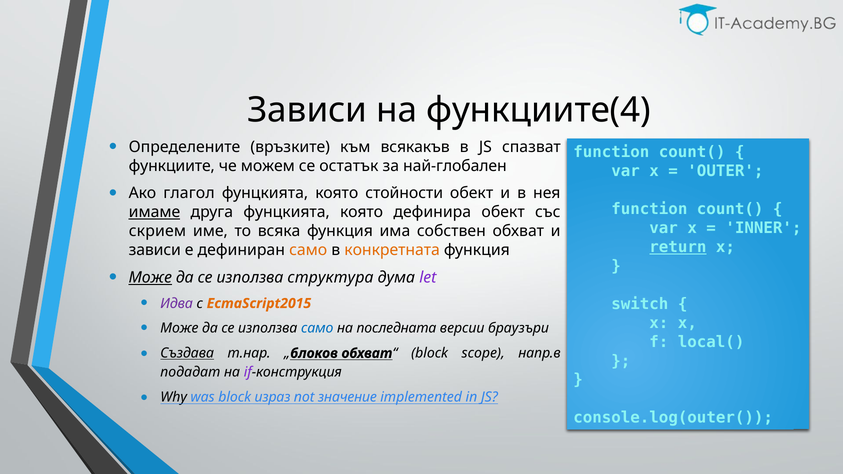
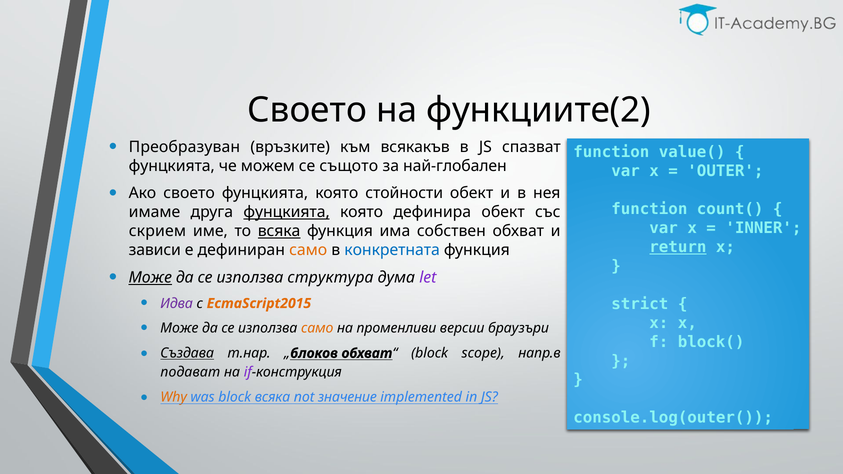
Зависи at (307, 110): Зависи -> Своето
функциите(4: функциите(4 -> функциите(2
Определените: Определените -> Преобразуван
count( at (692, 152): count( -> value(
функциите at (172, 166): функциите -> фунцкията
остатък: остатък -> същото
Ако глагол: глагол -> своето
имаме underline: present -> none
фунцкията at (287, 212) underline: none -> present
всяка at (279, 231) underline: none -> present
конкретната colour: orange -> blue
switch: switch -> strict
само at (317, 328) colour: blue -> orange
последната: последната -> променливи
local(: local( -> block(
подадат: подадат -> подават
Why colour: black -> orange
block израз: израз -> всяка
